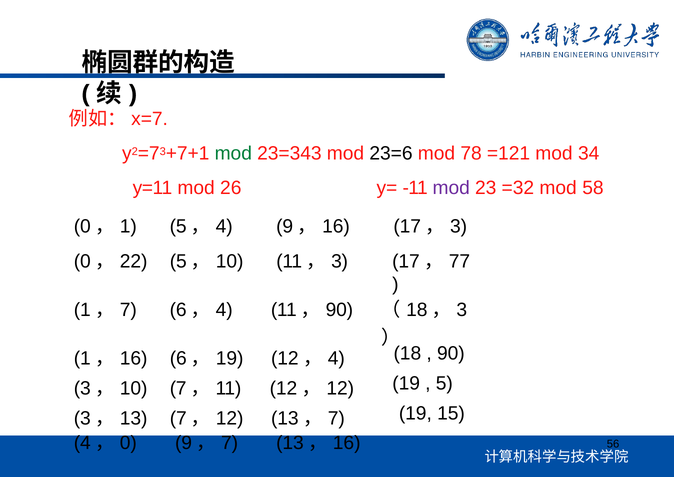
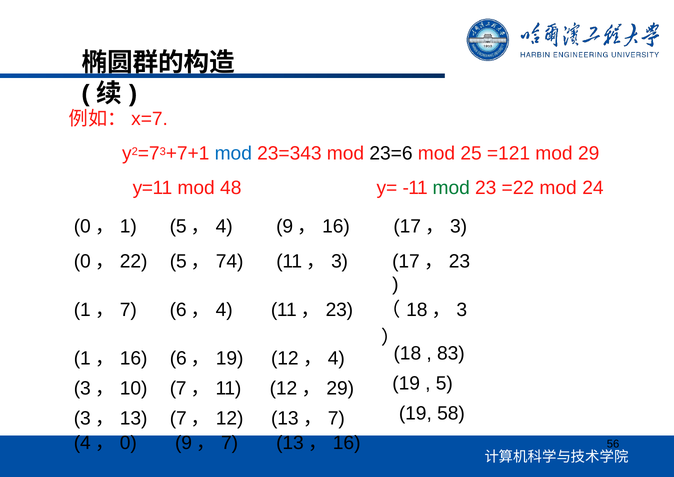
mod at (233, 153) colour: green -> blue
78: 78 -> 25
mod 34: 34 -> 29
26: 26 -> 48
mod at (451, 188) colour: purple -> green
=32: =32 -> =22
58: 58 -> 24
10 at (230, 261): 10 -> 74
77 at (460, 261): 77 -> 23
90 at (339, 310): 90 -> 23
90 at (451, 353): 90 -> 83
12 at (340, 388): 12 -> 29
15: 15 -> 58
